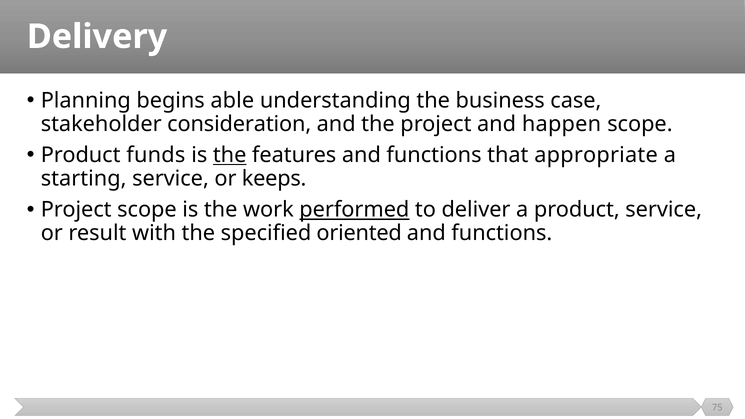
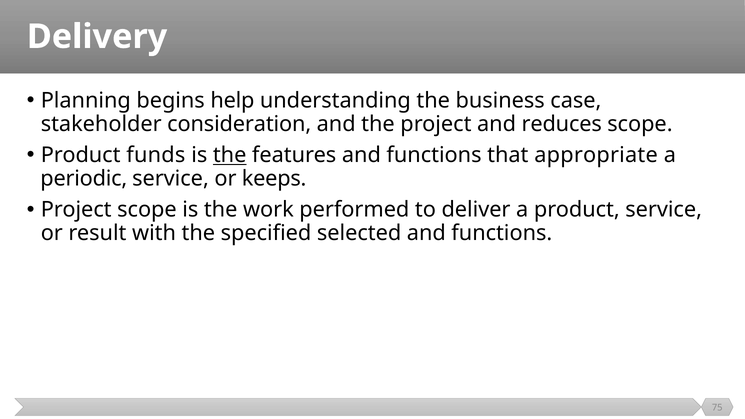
able: able -> help
happen: happen -> reduces
starting: starting -> periodic
performed underline: present -> none
oriented: oriented -> selected
